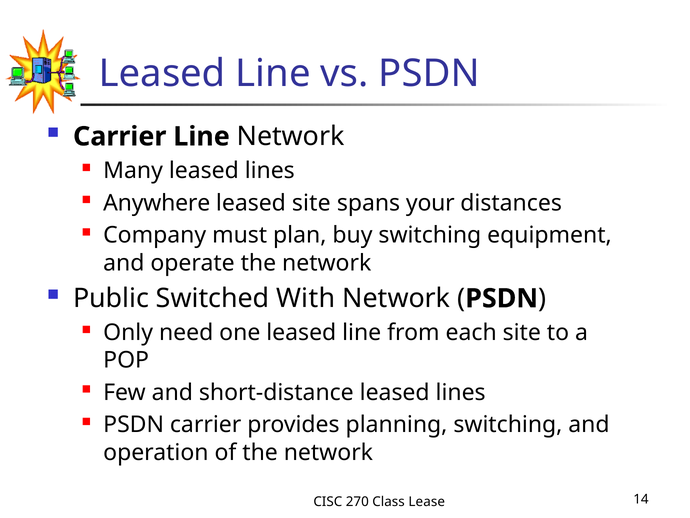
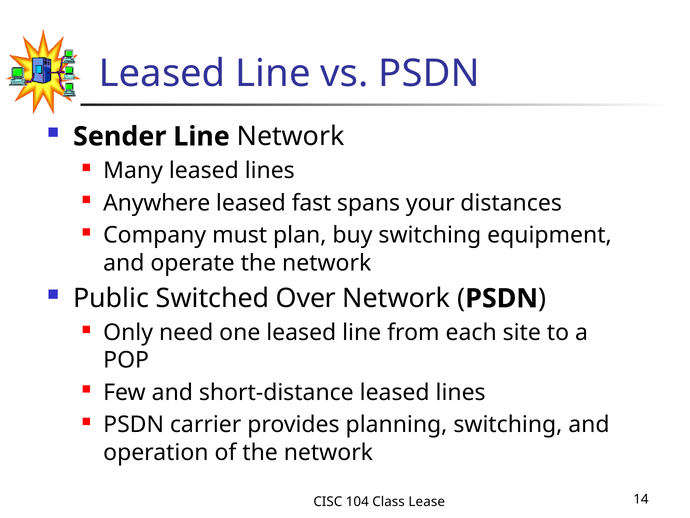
Carrier at (120, 136): Carrier -> Sender
leased site: site -> fast
With: With -> Over
270: 270 -> 104
